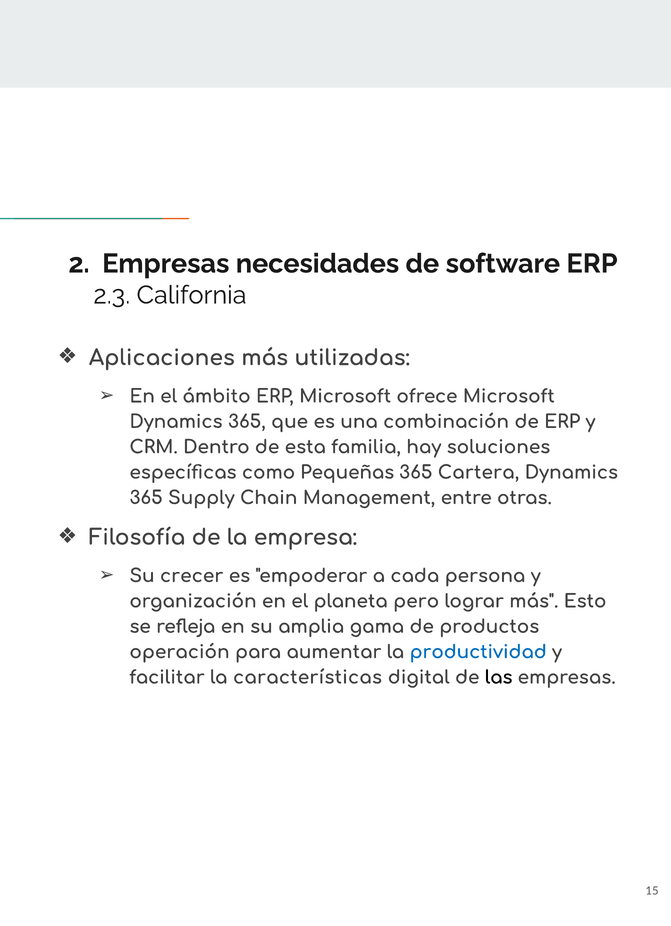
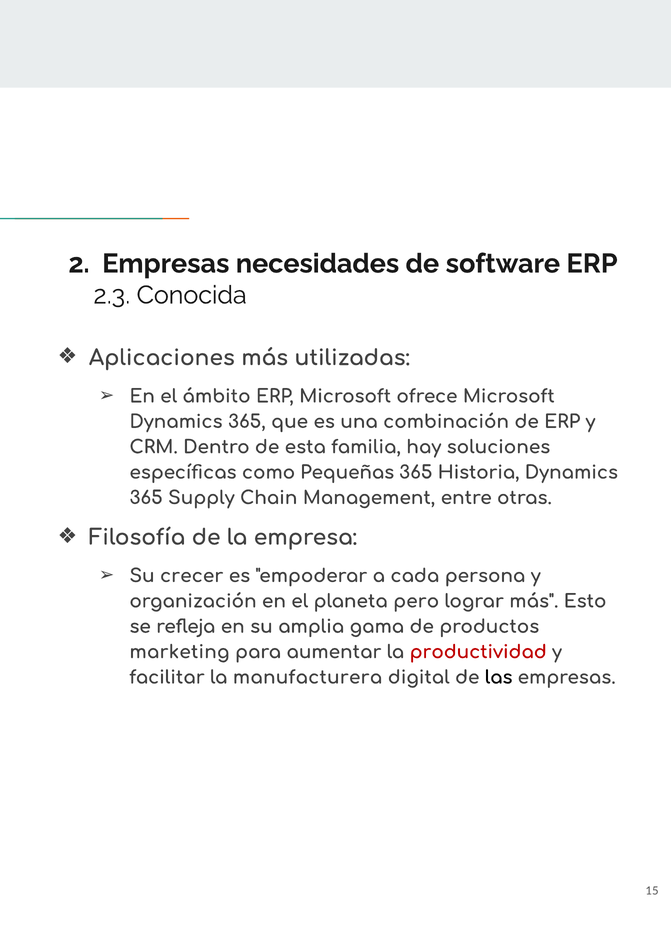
California: California -> Conocida
Cartera: Cartera -> Historia
operación: operación -> marketing
productividad colour: blue -> red
características: características -> manufacturera
